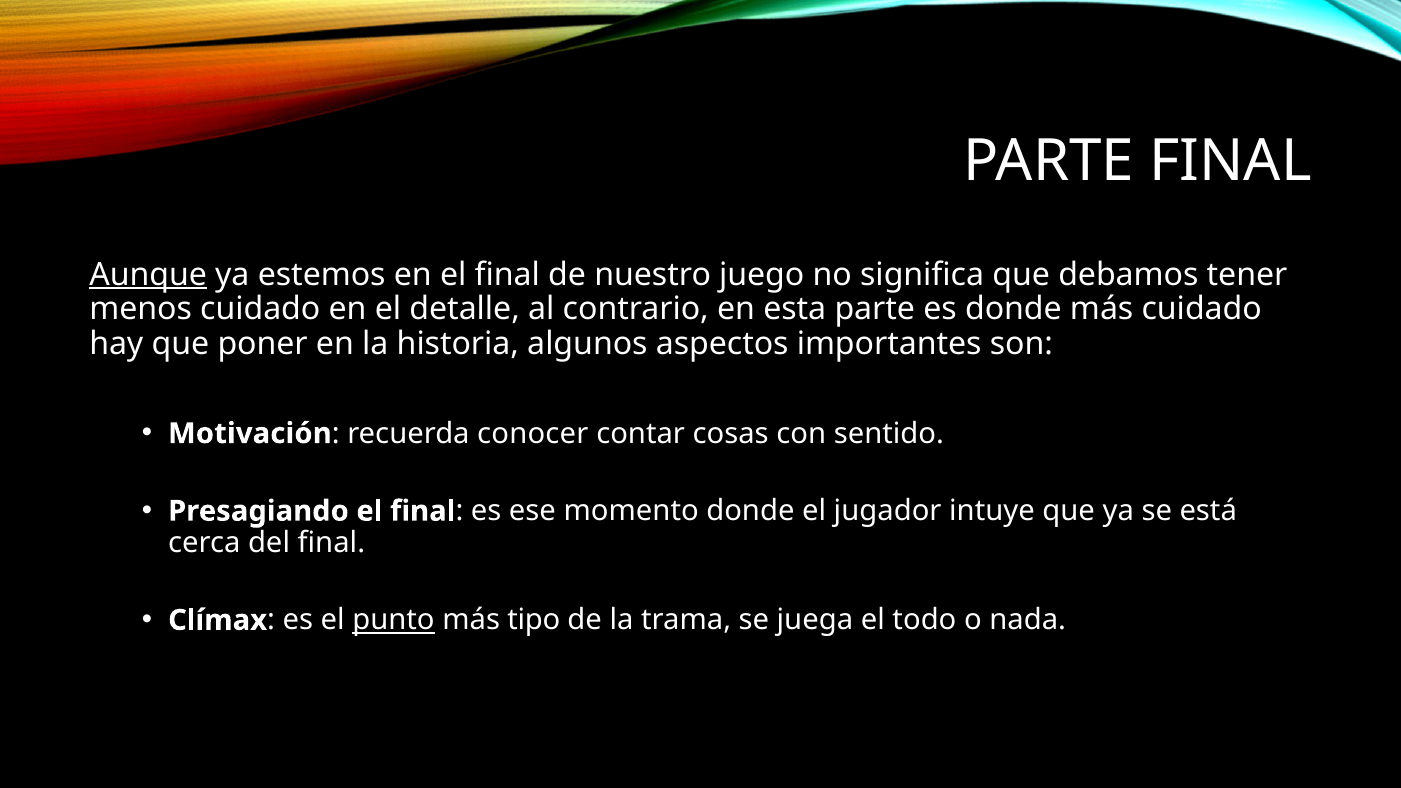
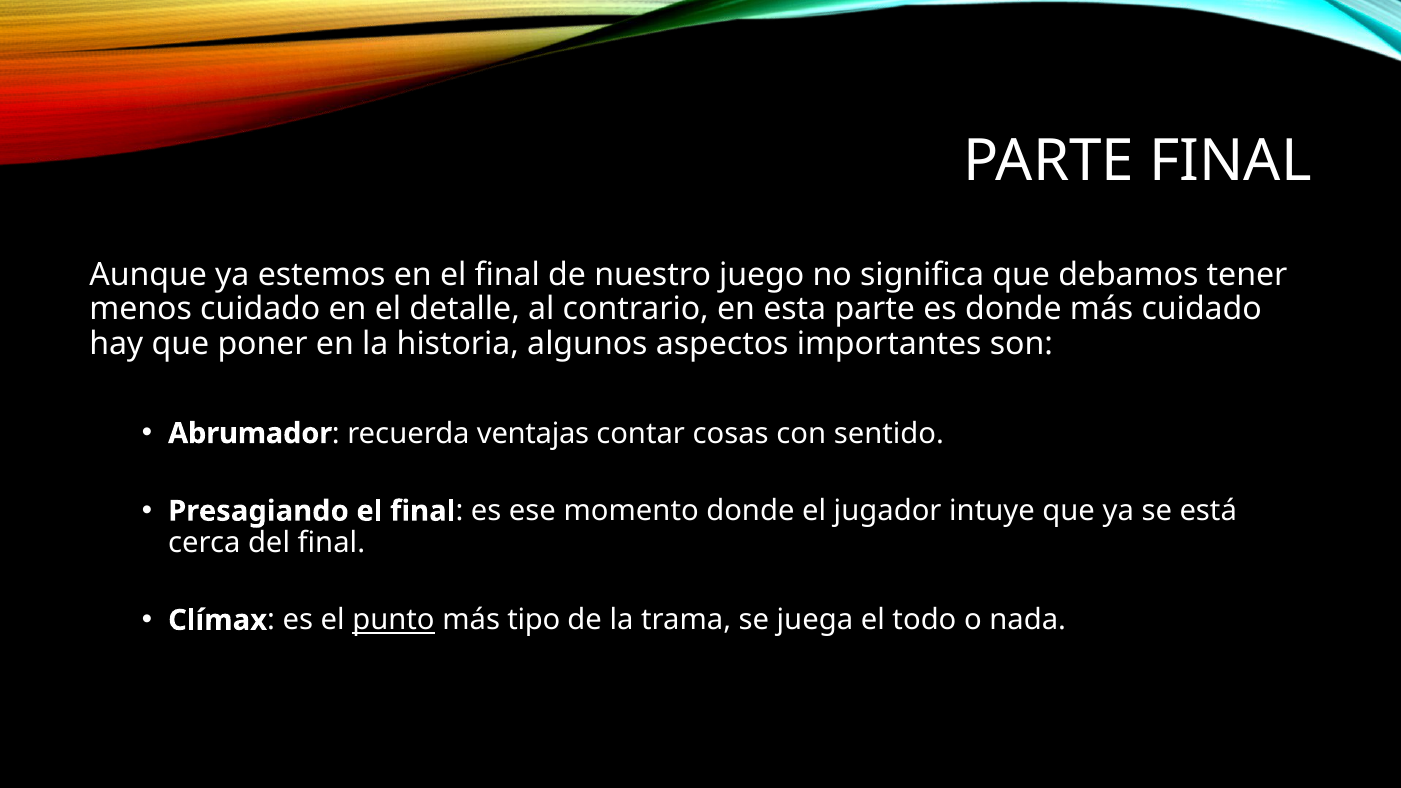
Aunque underline: present -> none
Motivación: Motivación -> Abrumador
conocer: conocer -> ventajas
